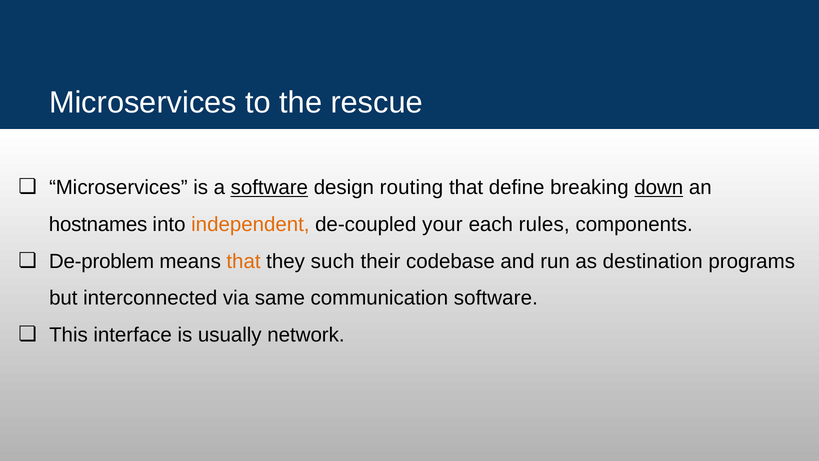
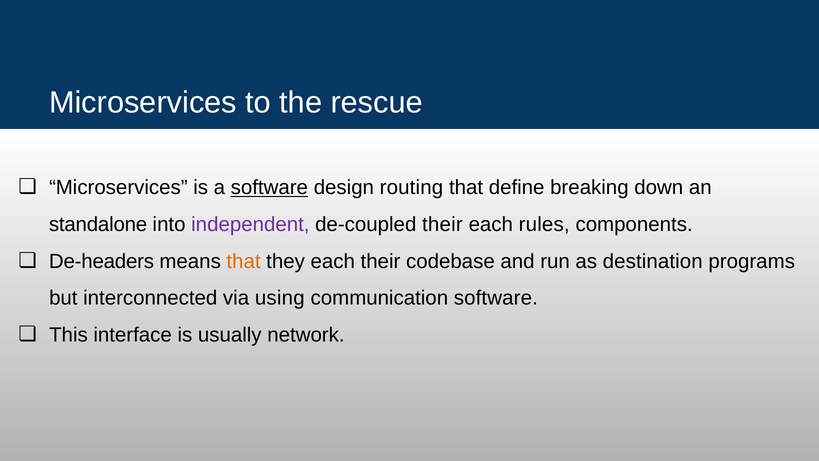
down underline: present -> none
hostnames: hostnames -> standalone
independent colour: orange -> purple
de-coupled your: your -> their
De-problem: De-problem -> De-headers
they such: such -> each
same: same -> using
